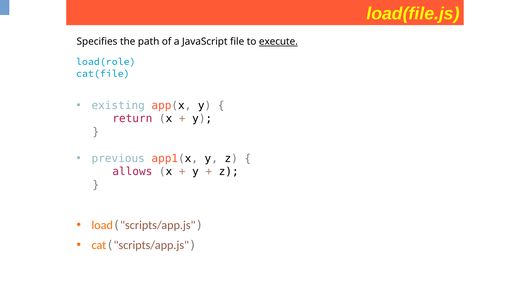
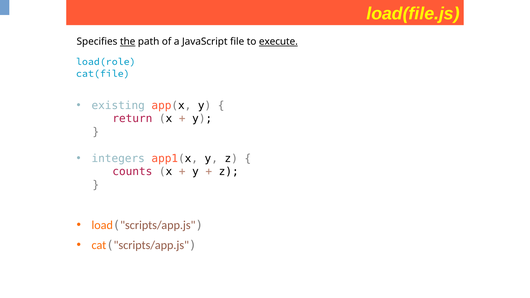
the underline: none -> present
previous: previous -> integers
allows: allows -> counts
